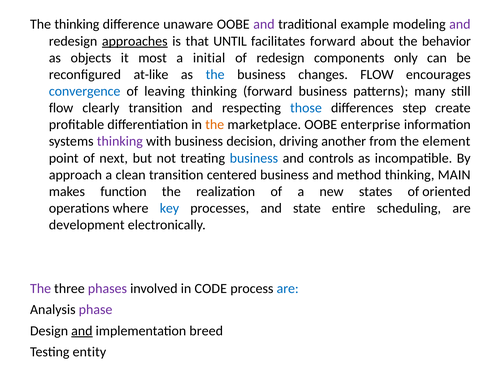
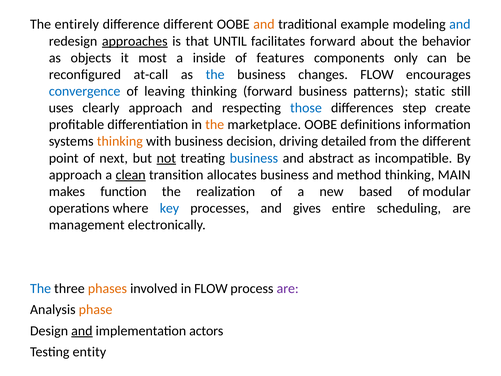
The thinking: thinking -> entirely
difference unaware: unaware -> different
and at (264, 24) colour: purple -> orange
and at (460, 24) colour: purple -> blue
initial: initial -> inside
of redesign: redesign -> features
at-like: at-like -> at-call
many: many -> static
flow at (61, 108): flow -> uses
clearly transition: transition -> approach
enterprise: enterprise -> definitions
thinking at (120, 141) colour: purple -> orange
another: another -> detailed
the element: element -> different
not underline: none -> present
controls: controls -> abstract
clean underline: none -> present
centered: centered -> allocates
states: states -> based
oriented: oriented -> modular
state: state -> gives
development: development -> management
The at (41, 288) colour: purple -> blue
phases colour: purple -> orange
in CODE: CODE -> FLOW
are at (288, 288) colour: blue -> purple
phase colour: purple -> orange
breed: breed -> actors
